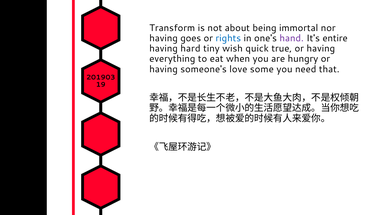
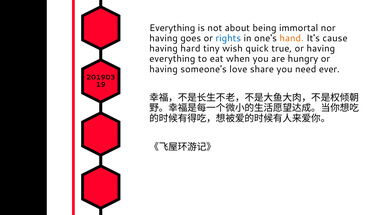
Transform at (172, 28): Transform -> Everything
hand colour: purple -> orange
entire: entire -> cause
some: some -> share
that: that -> ever
